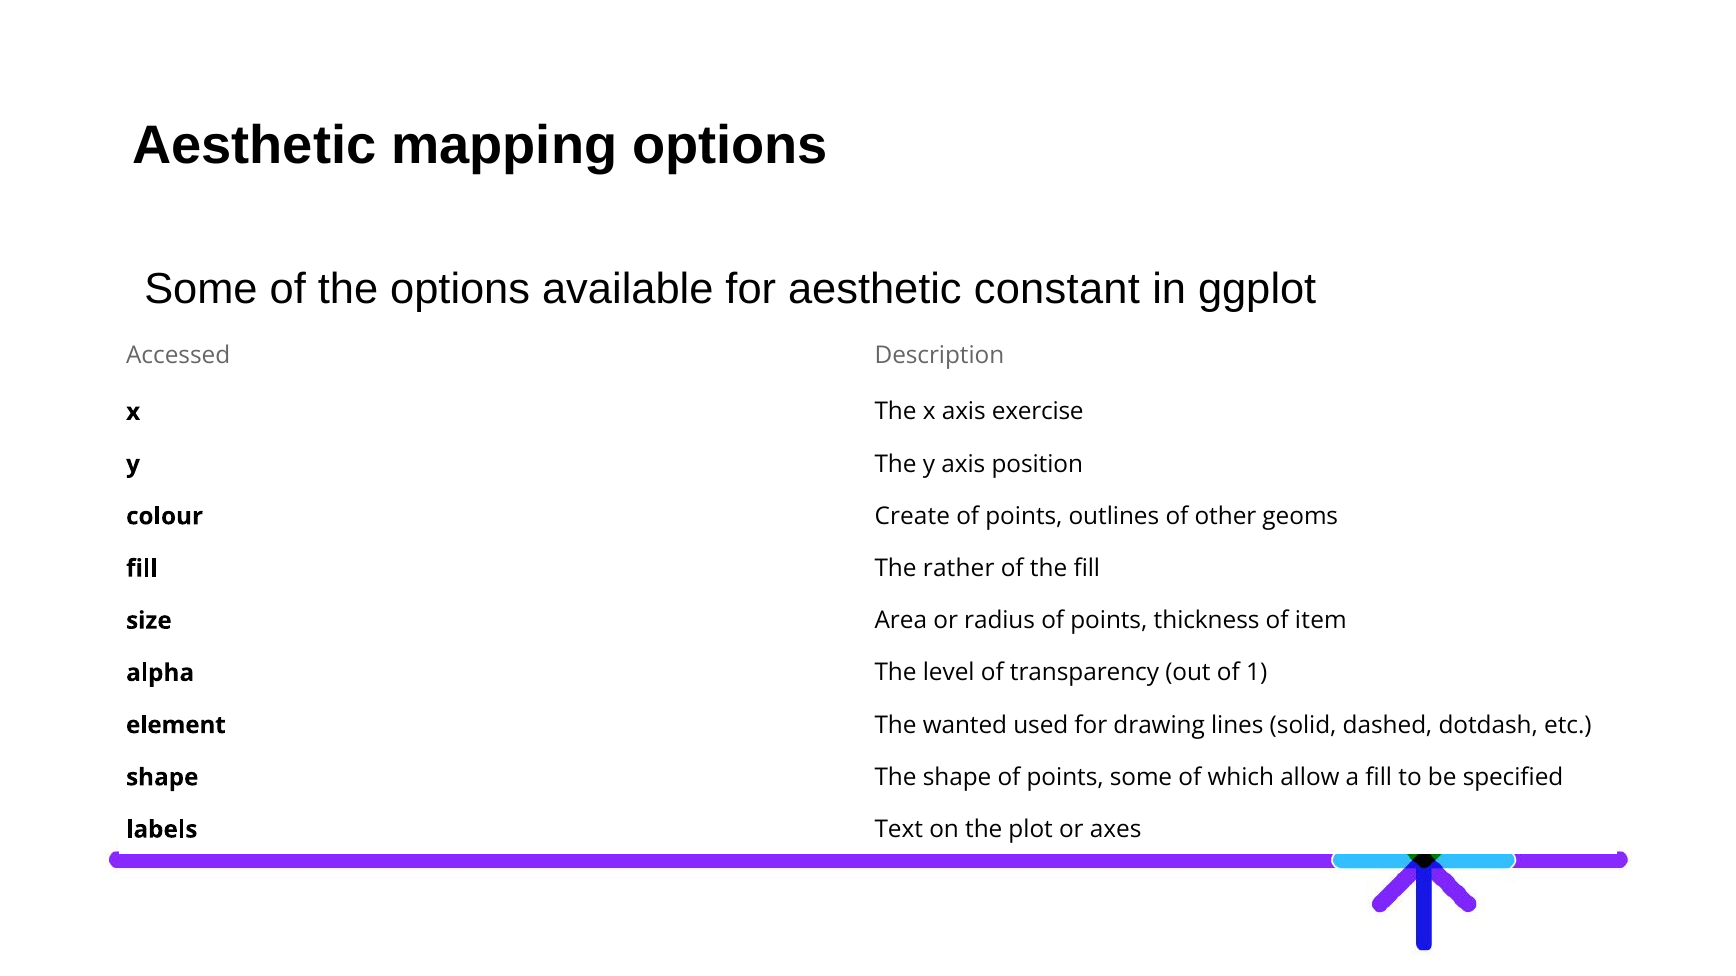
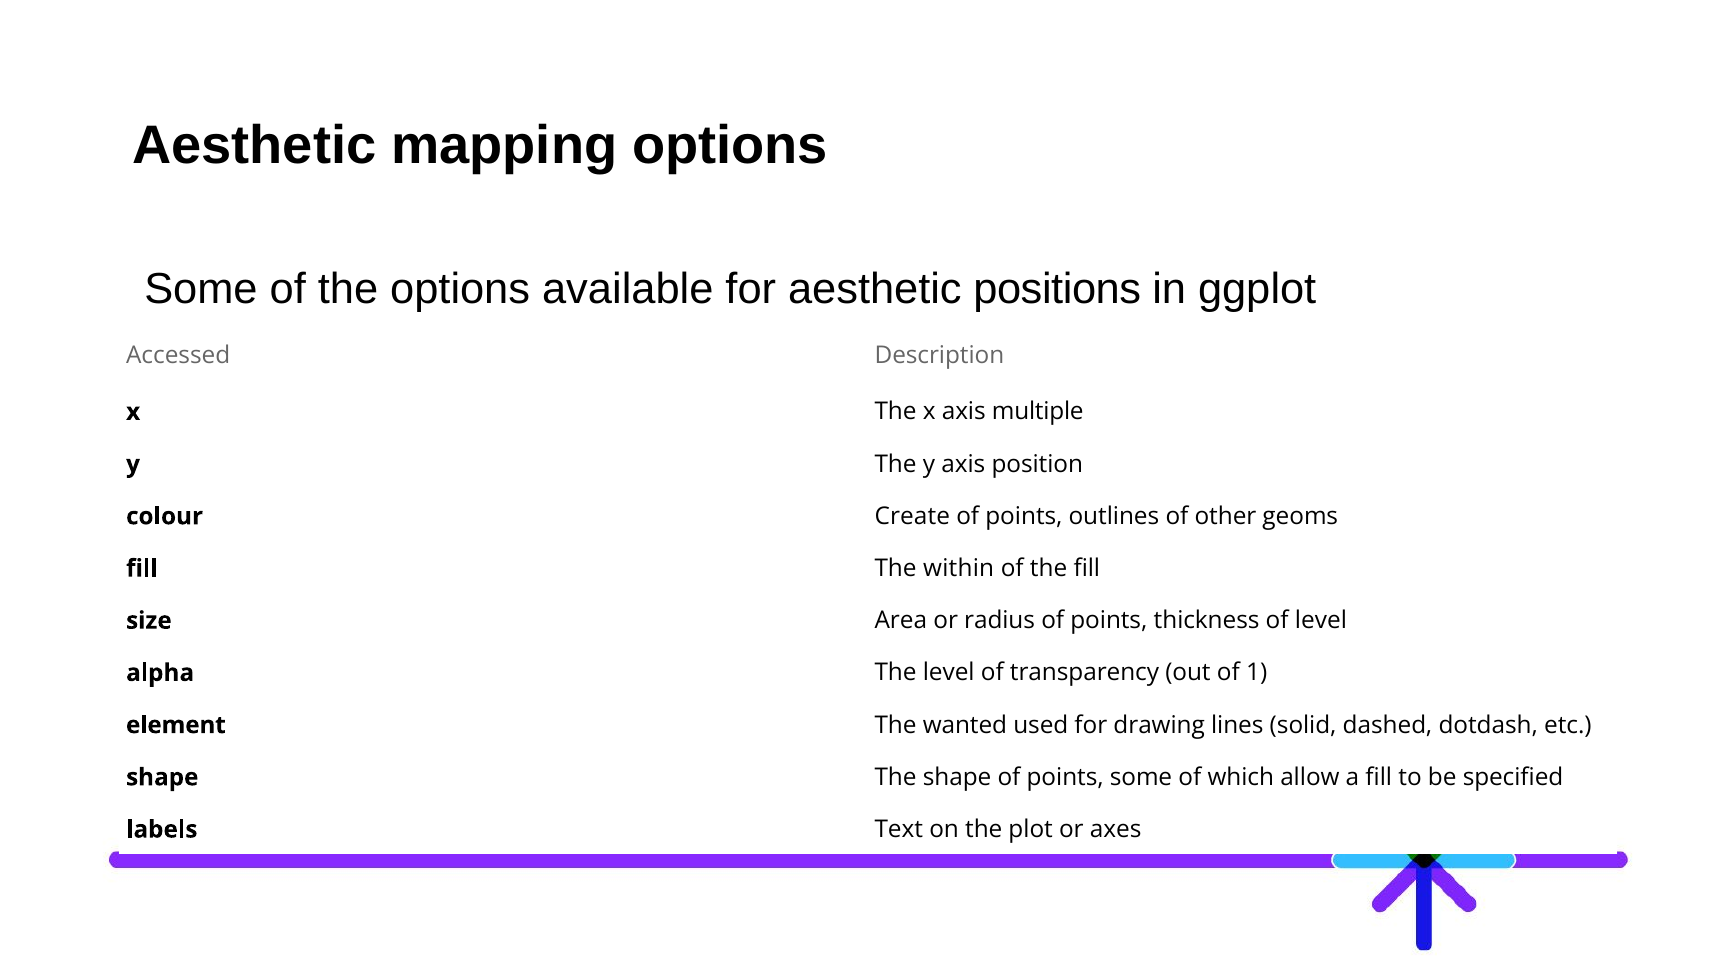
constant: constant -> positions
exercise: exercise -> multiple
rather: rather -> within
of item: item -> level
